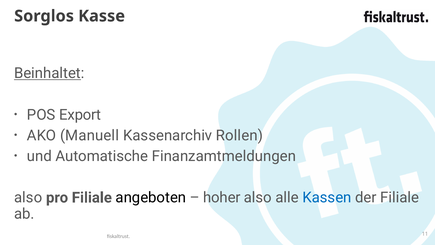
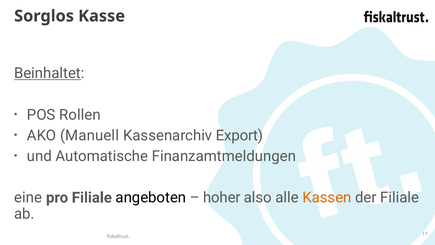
Export: Export -> Rollen
Rollen: Rollen -> Export
also at (28, 197): also -> eine
Kassen colour: blue -> orange
